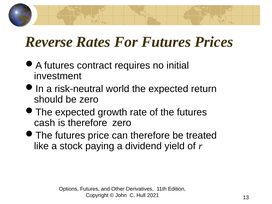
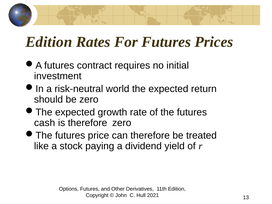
Reverse at (49, 42): Reverse -> Edition
